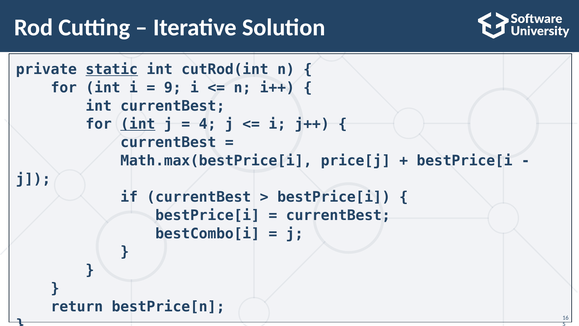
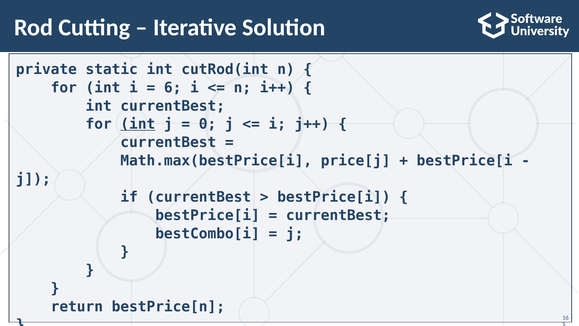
static underline: present -> none
9: 9 -> 6
4: 4 -> 0
